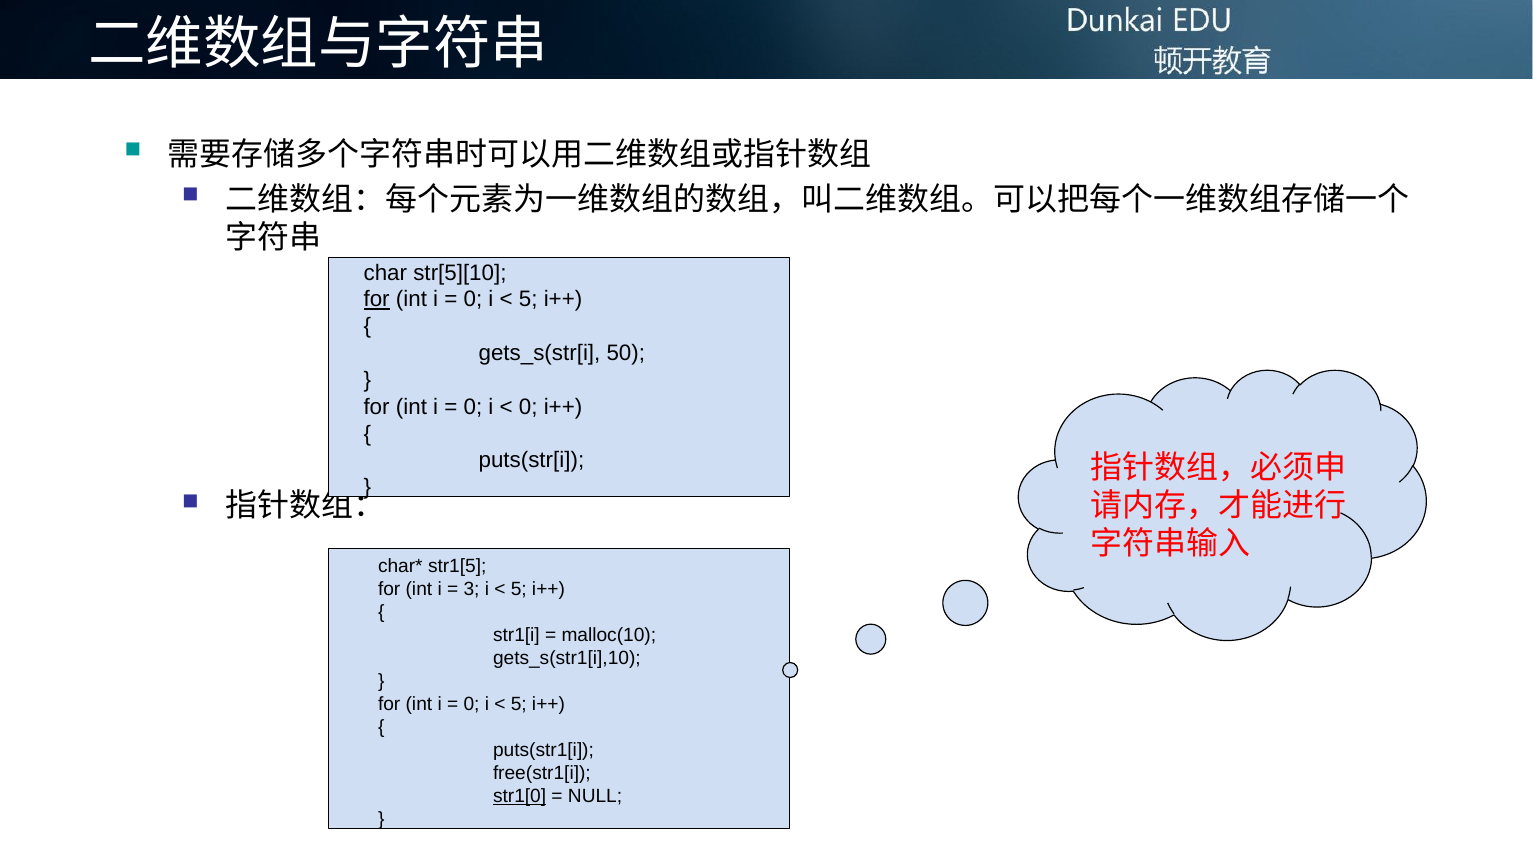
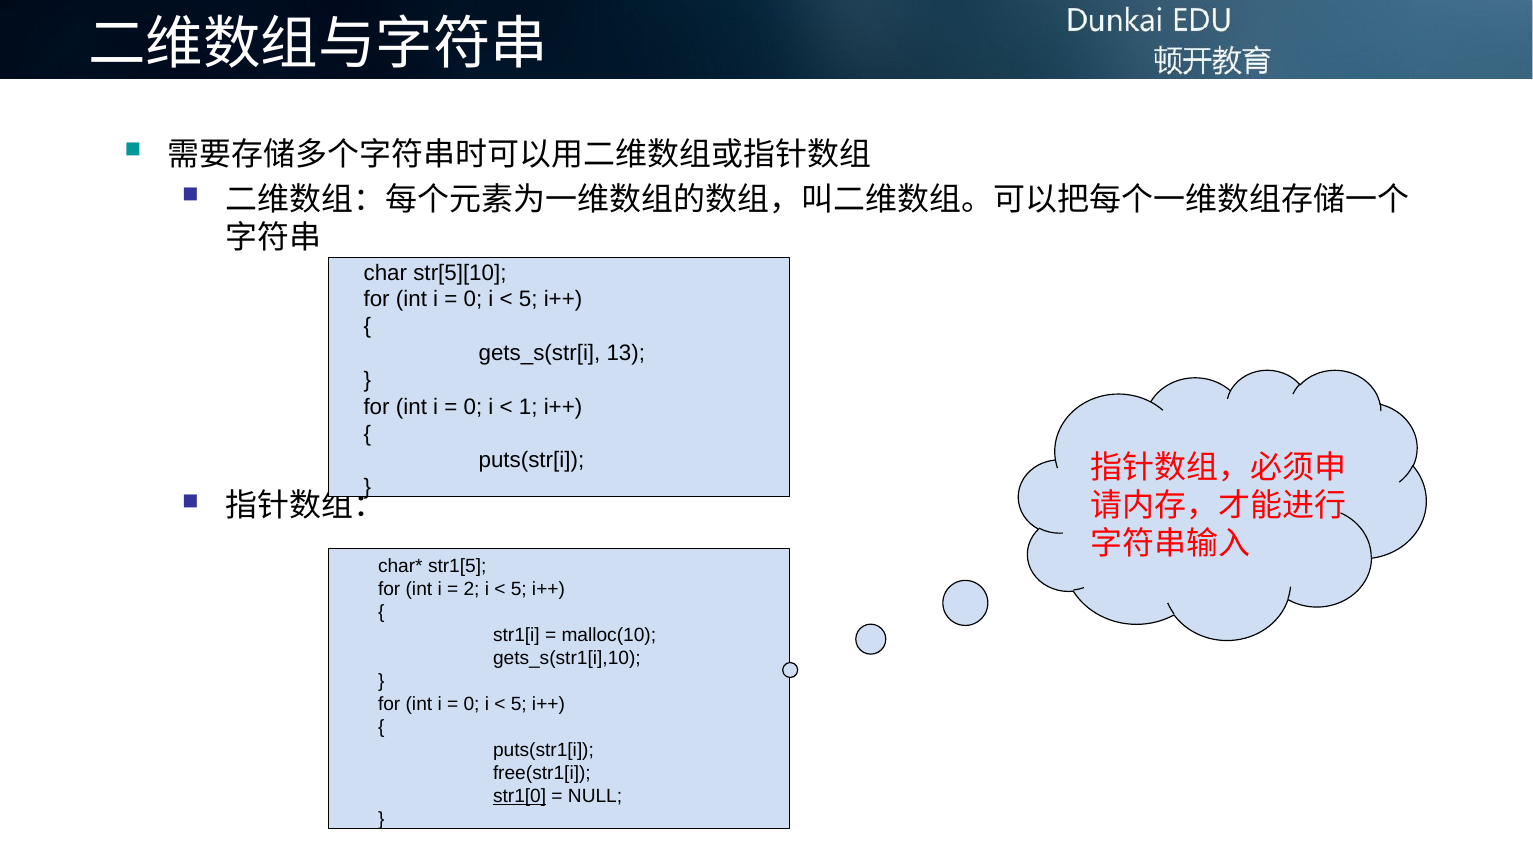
for at (377, 300) underline: present -> none
50: 50 -> 13
0 at (528, 407): 0 -> 1
3: 3 -> 2
